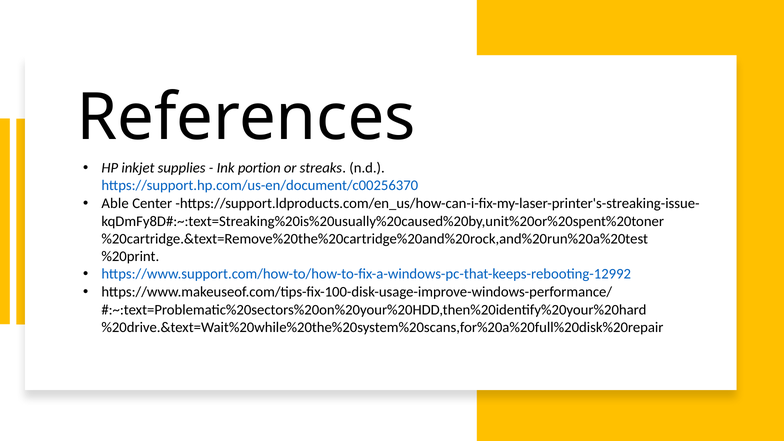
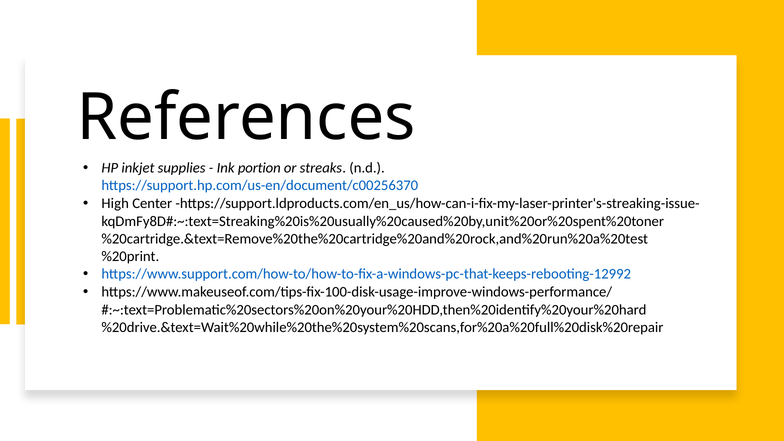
Able: Able -> High
